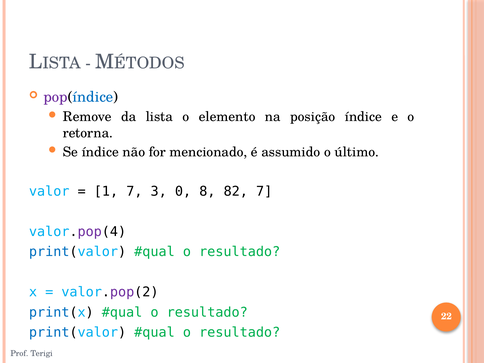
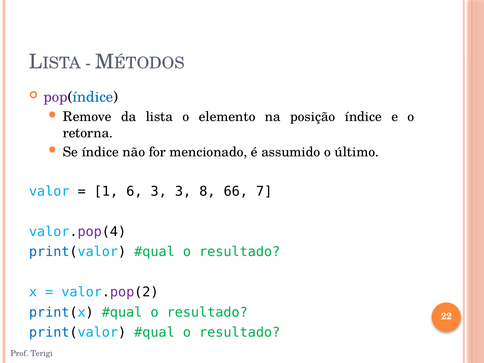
1 7: 7 -> 6
3 0: 0 -> 3
82: 82 -> 66
